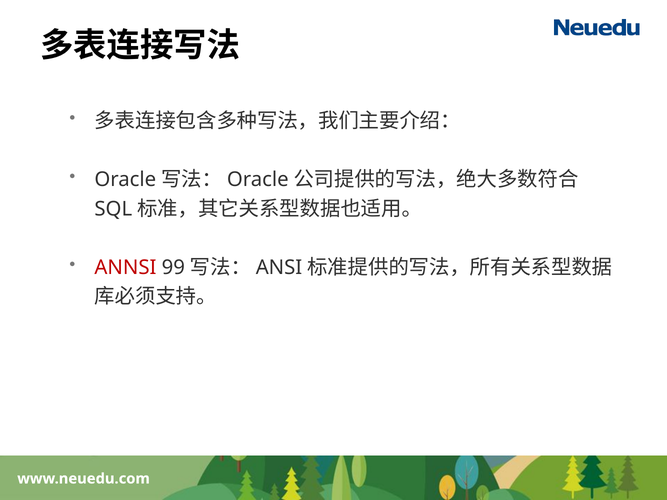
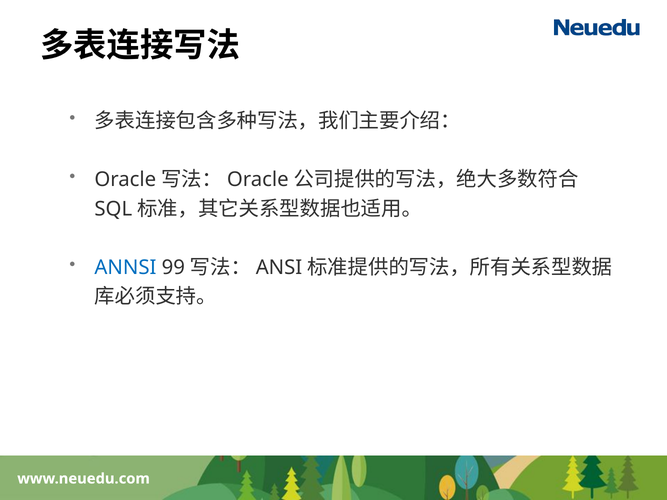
ANNSI colour: red -> blue
